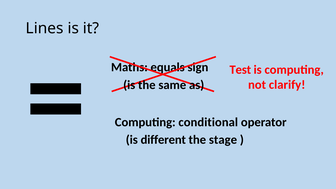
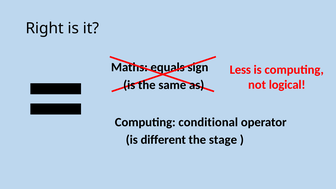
Lines: Lines -> Right
Test: Test -> Less
clarify: clarify -> logical
